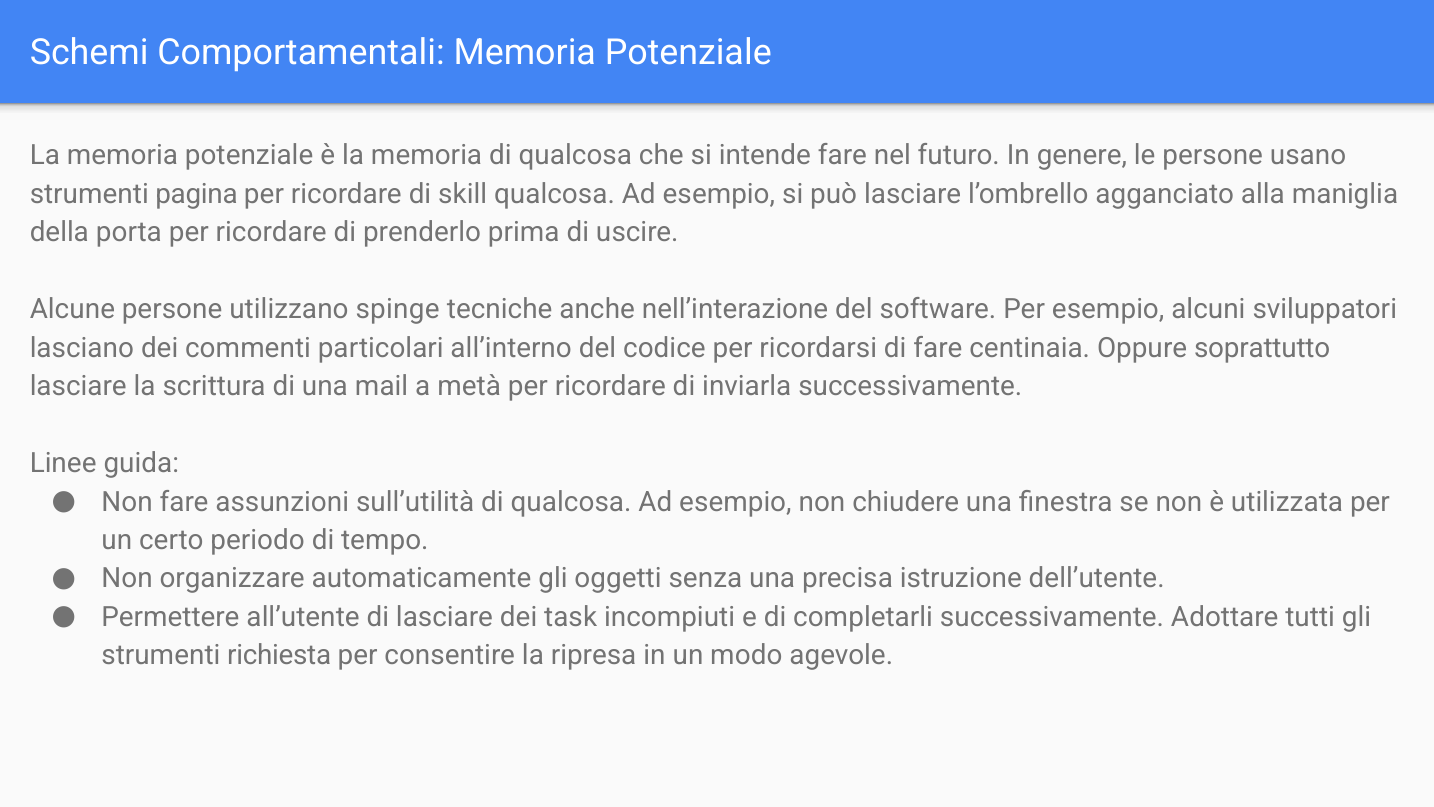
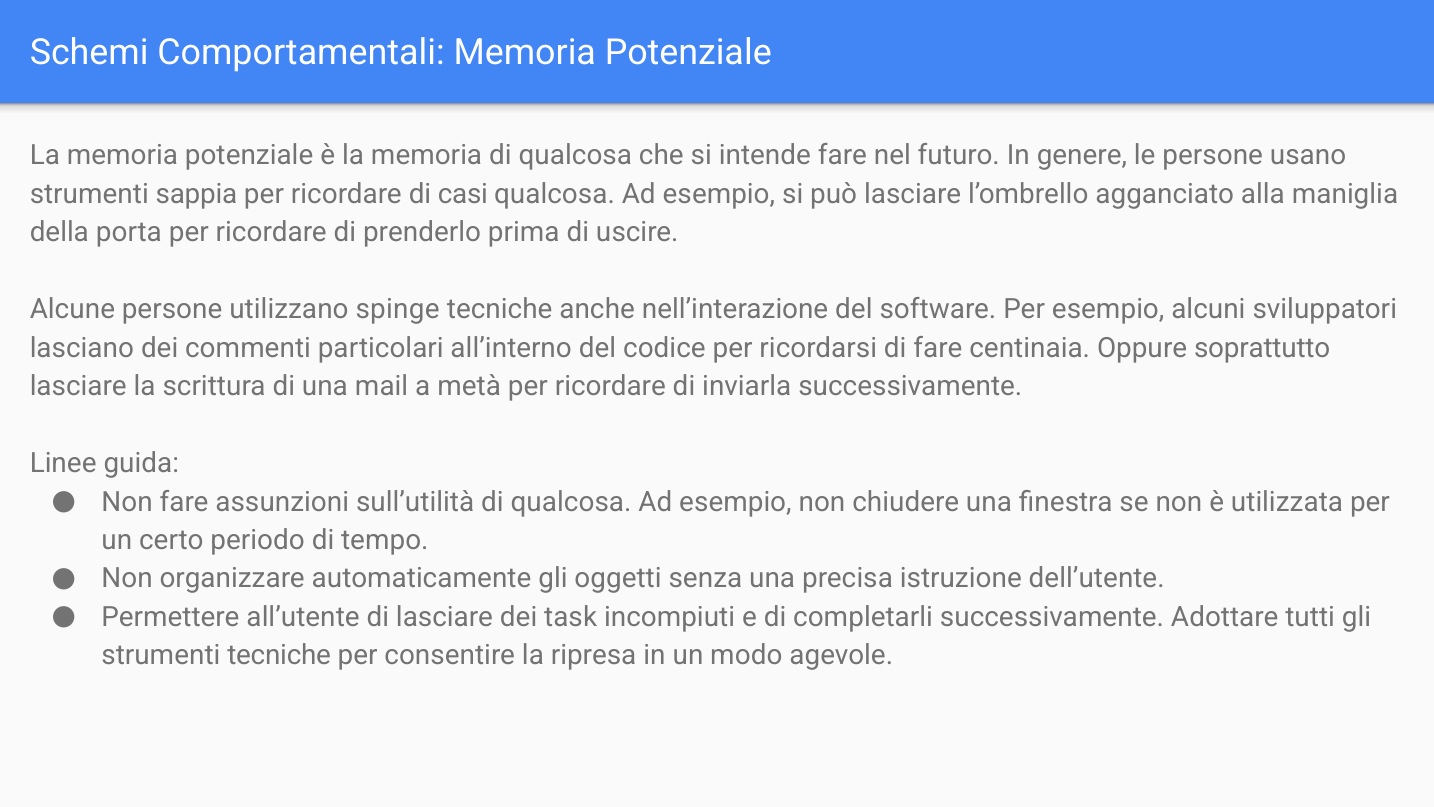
pagina: pagina -> sappia
skill: skill -> casi
strumenti richiesta: richiesta -> tecniche
